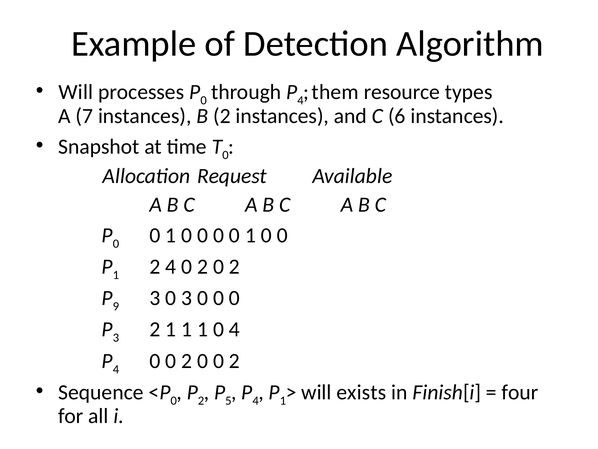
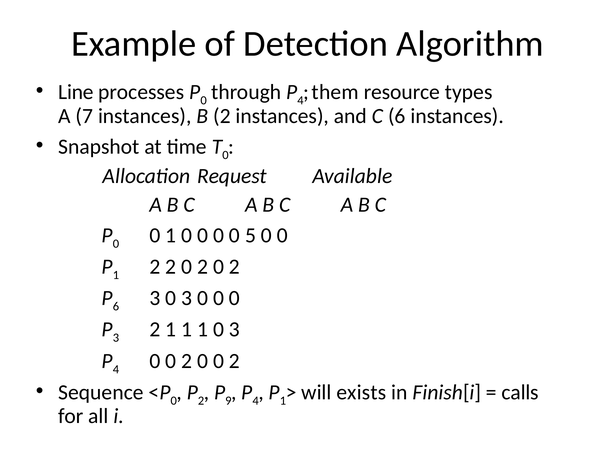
Will at (76, 92): Will -> Line
0 0 0 1: 1 -> 5
2 4: 4 -> 2
9 at (116, 306): 9 -> 6
0 4: 4 -> 3
5: 5 -> 9
four: four -> calls
